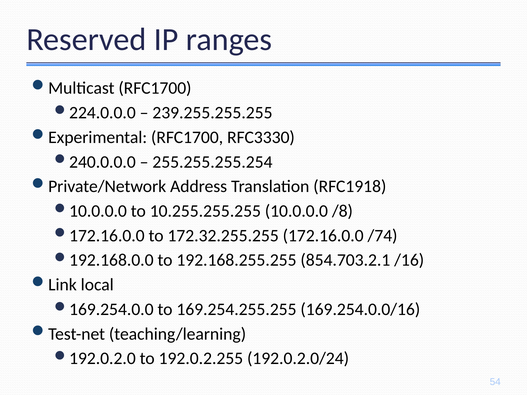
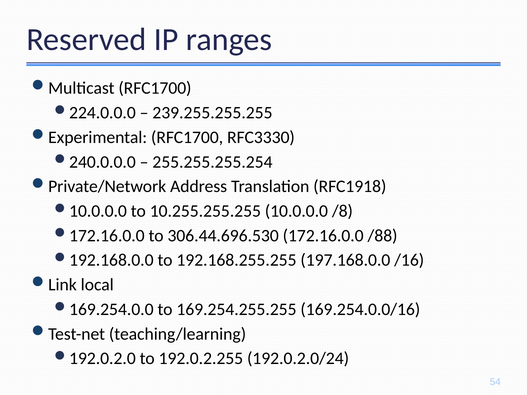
172.32.255.255: 172.32.255.255 -> 306.44.696.530
/74: /74 -> /88
854.703.2.1: 854.703.2.1 -> 197.168.0.0
